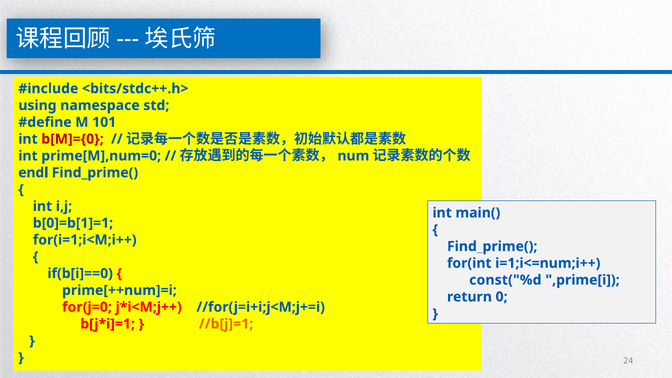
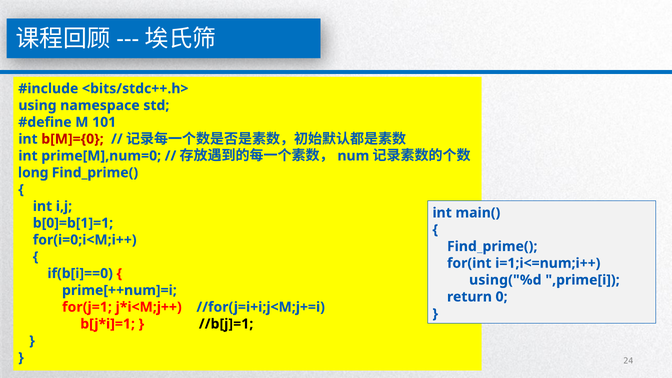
endl: endl -> long
for(i=1;i<M;i++: for(i=1;i<M;i++ -> for(i=0;i<M;i++
const("%d: const("%d -> using("%d
for(j=0: for(j=0 -> for(j=1
//b[j]=1 colour: orange -> black
